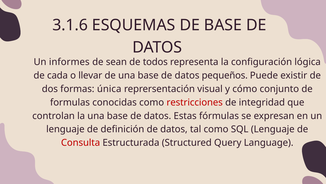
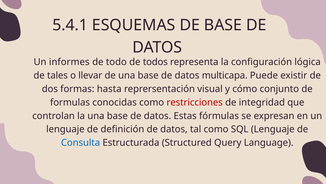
3.1.6: 3.1.6 -> 5.4.1
sean: sean -> todo
cada: cada -> tales
pequeños: pequeños -> multicapa
única: única -> hasta
Consulta colour: red -> blue
